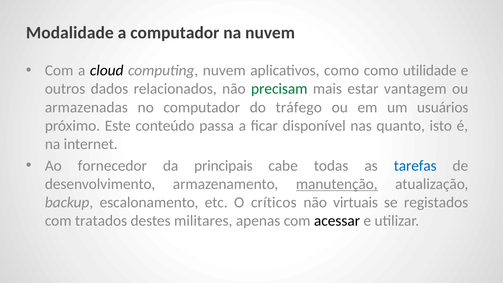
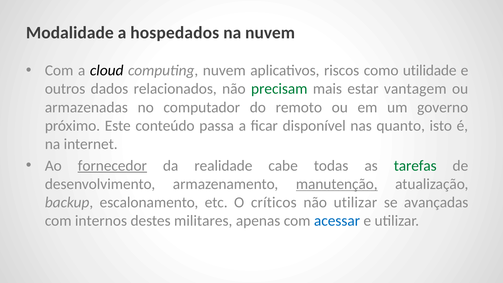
a computador: computador -> hospedados
aplicativos como: como -> riscos
tráfego: tráfego -> remoto
usuários: usuários -> governo
fornecedor underline: none -> present
principais: principais -> realidade
tarefas colour: blue -> green
não virtuais: virtuais -> utilizar
registados: registados -> avançadas
tratados: tratados -> internos
acessar colour: black -> blue
